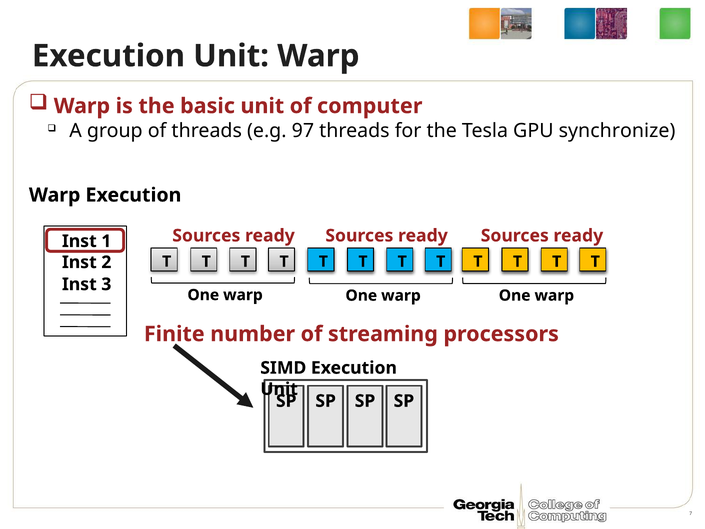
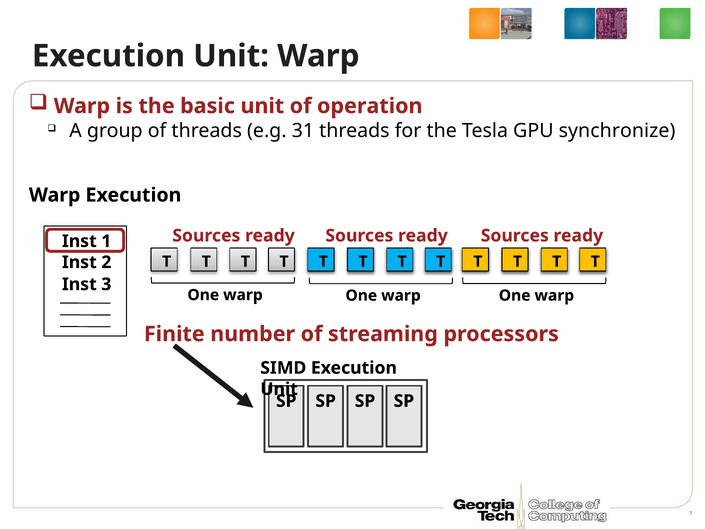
computer: computer -> operation
97: 97 -> 31
